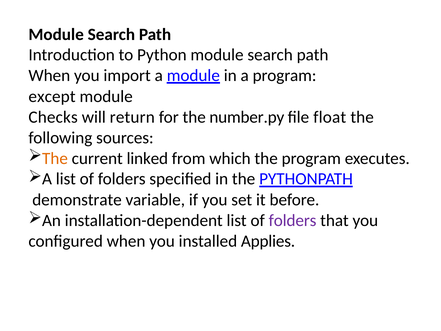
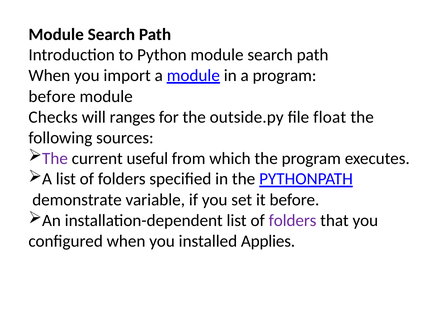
except at (52, 96): except -> before
return: return -> ranges
number.py: number.py -> outside.py
The at (55, 158) colour: orange -> purple
linked: linked -> useful
